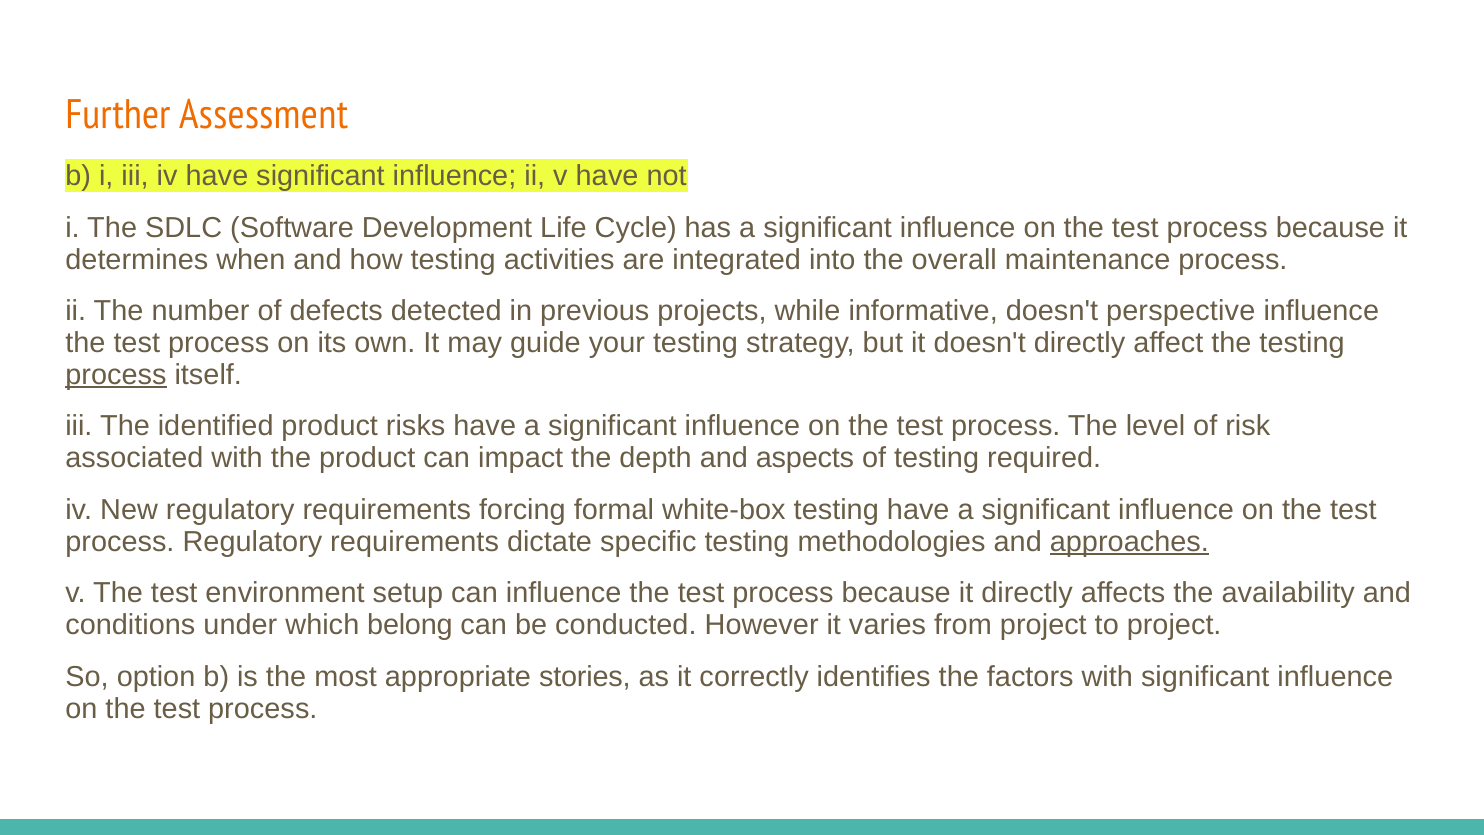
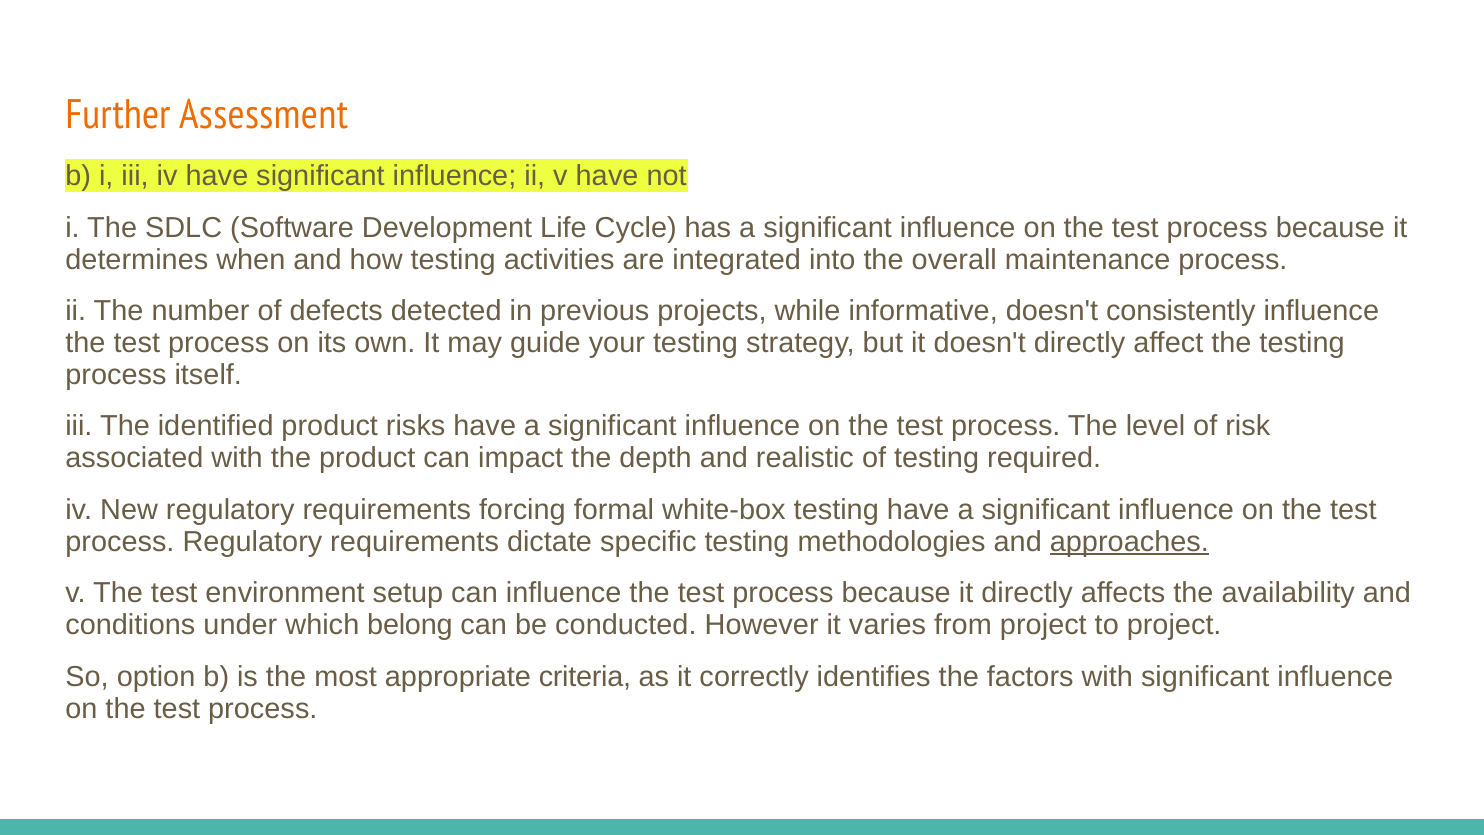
perspective: perspective -> consistently
process at (116, 375) underline: present -> none
aspects: aspects -> realistic
stories: stories -> criteria
